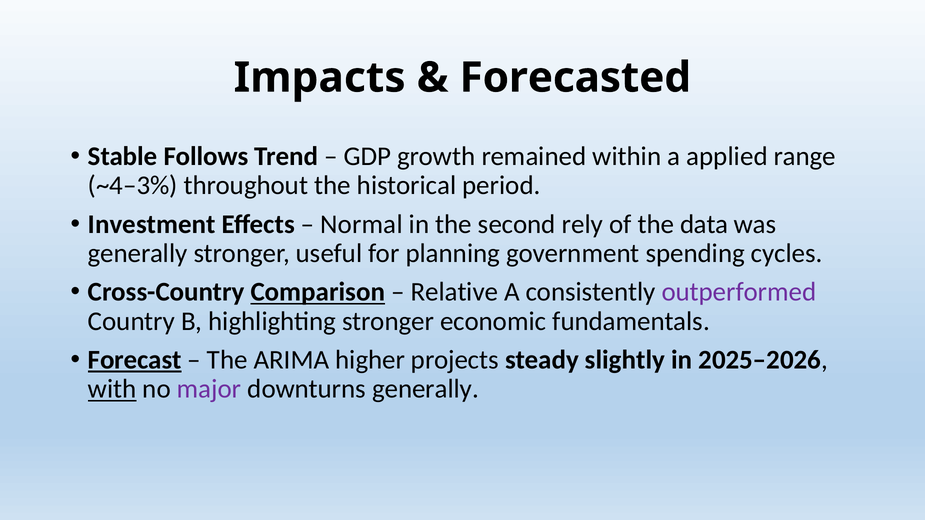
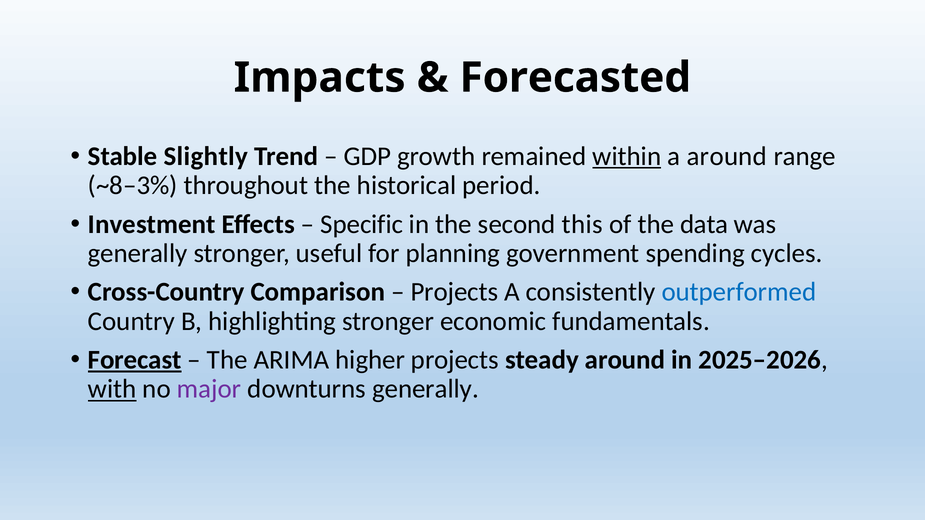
Follows: Follows -> Slightly
within underline: none -> present
a applied: applied -> around
~4–3%: ~4–3% -> ~8–3%
Normal: Normal -> Specific
rely: rely -> this
Comparison underline: present -> none
Relative at (454, 292): Relative -> Projects
outperformed colour: purple -> blue
steady slightly: slightly -> around
